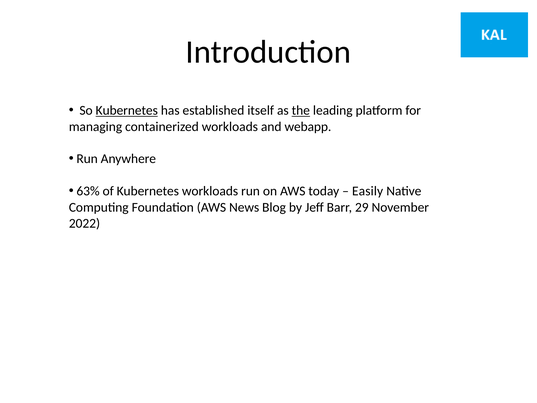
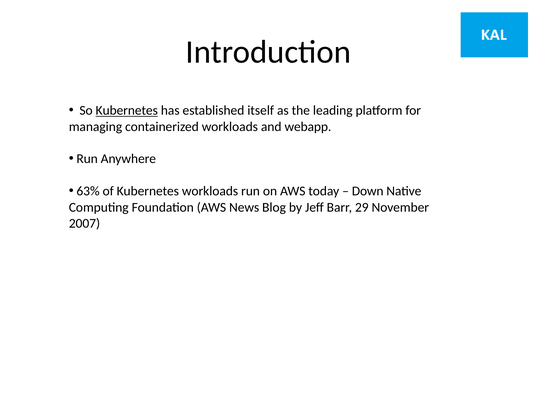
the underline: present -> none
Easily: Easily -> Down
2022: 2022 -> 2007
